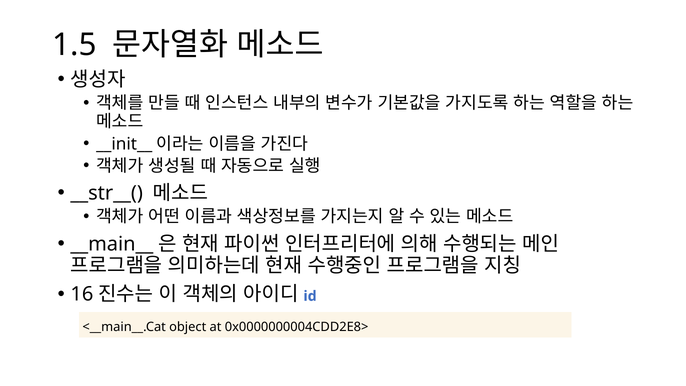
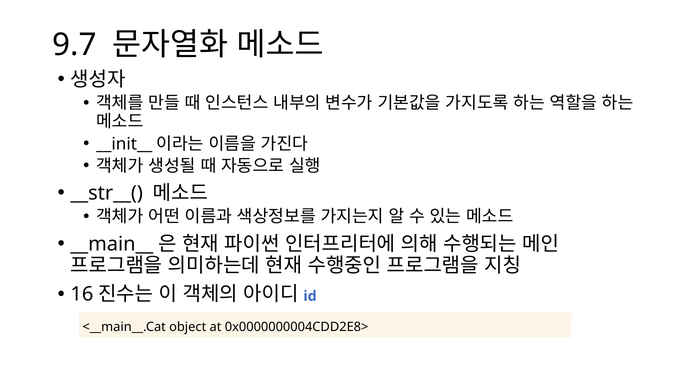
1.5: 1.5 -> 9.7
